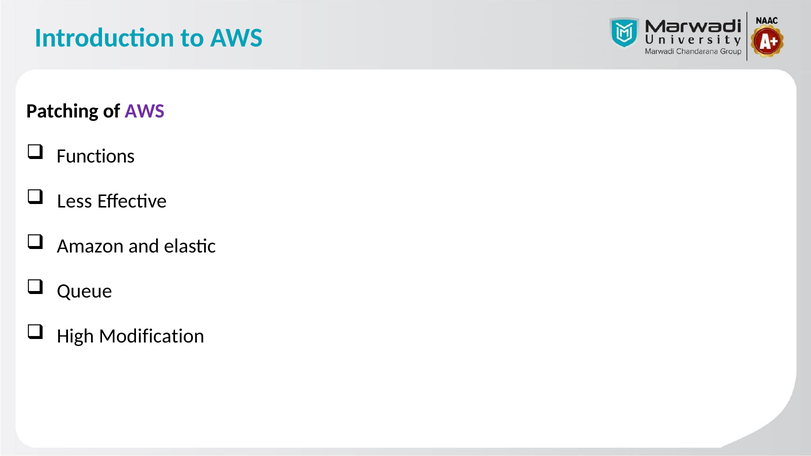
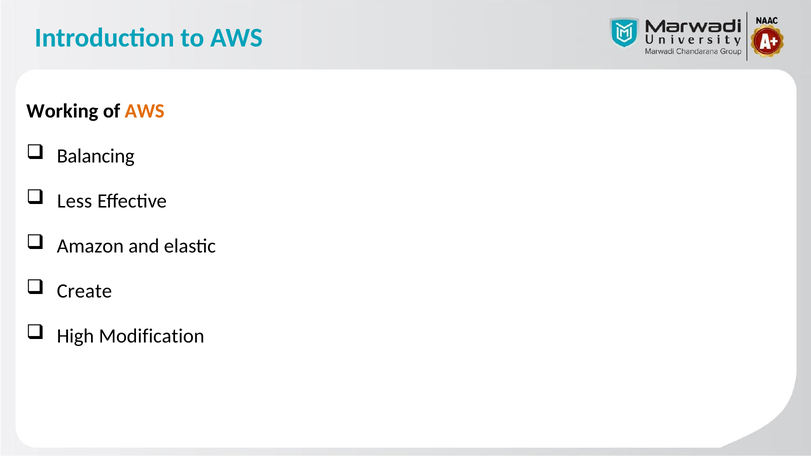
Patching: Patching -> Working
AWS at (145, 111) colour: purple -> orange
Functions: Functions -> Balancing
Queue: Queue -> Create
